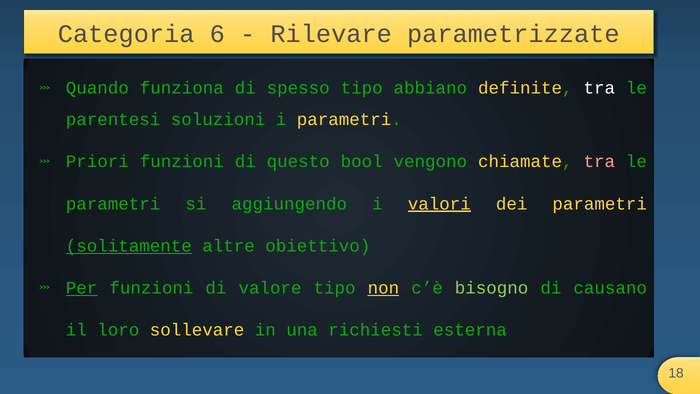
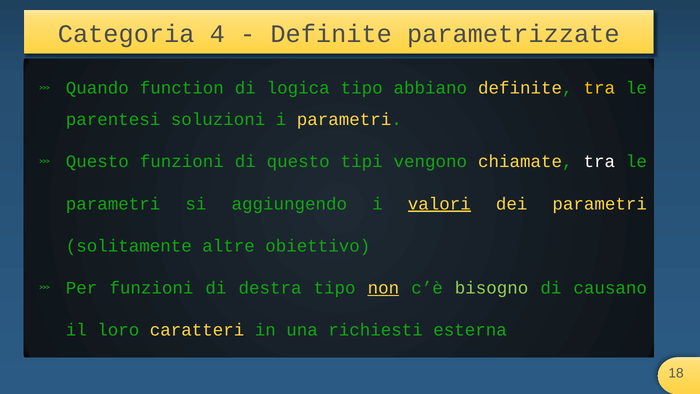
6: 6 -> 4
Rilevare at (331, 34): Rilevare -> Definite
funziona: funziona -> function
spesso: spesso -> logica
tra at (599, 88) colour: white -> yellow
Priori at (97, 162): Priori -> Questo
bool: bool -> tipi
tra at (599, 162) colour: pink -> white
solitamente underline: present -> none
Per underline: present -> none
valore: valore -> destra
sollevare: sollevare -> caratteri
